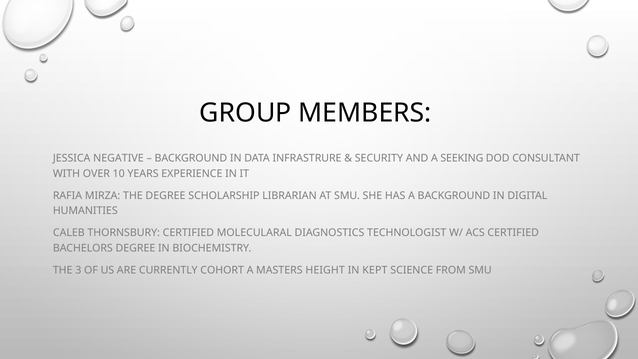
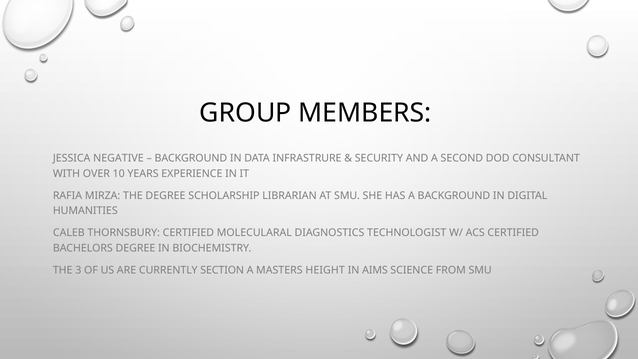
SEEKING: SEEKING -> SECOND
COHORT: COHORT -> SECTION
KEPT: KEPT -> AIMS
